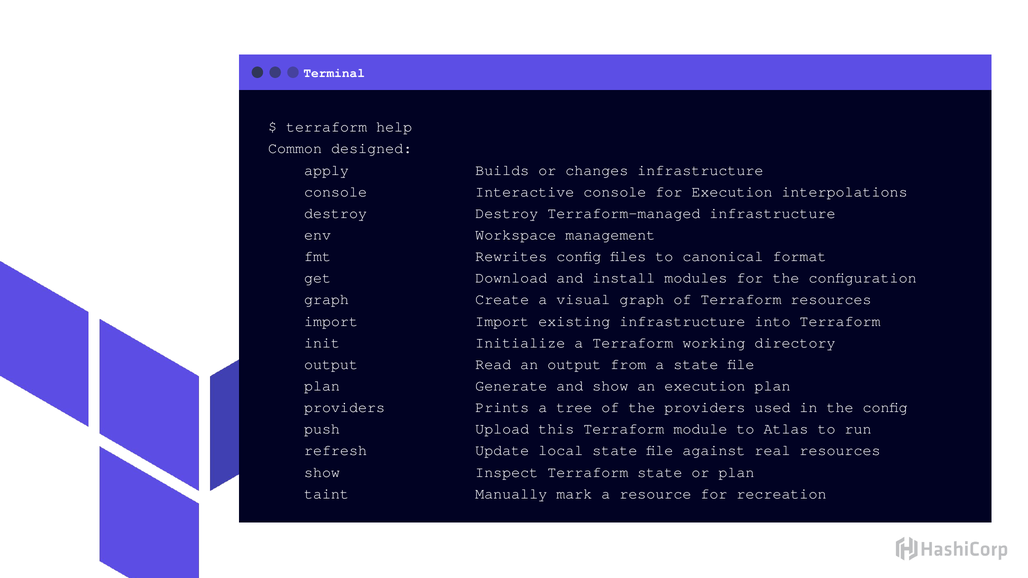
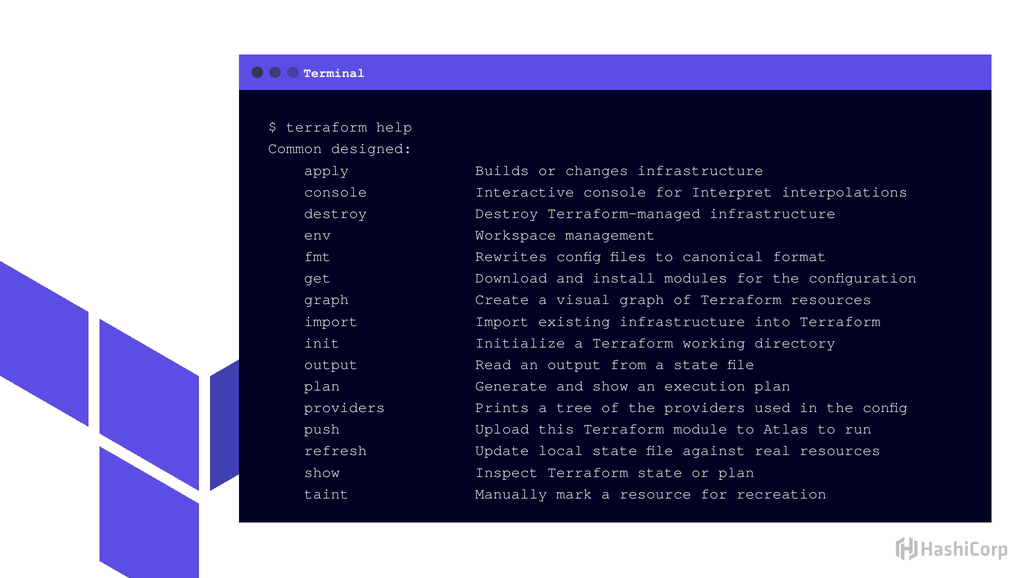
for Execution: Execution -> Interpret
